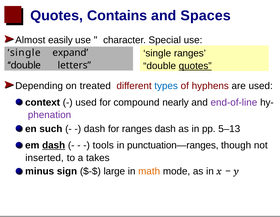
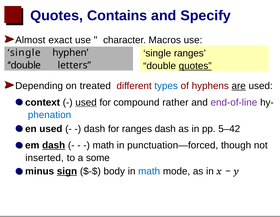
Spaces: Spaces -> Specify
easily: easily -> exact
Special: Special -> Macros
expand: expand -> hyphen
are underline: none -> present
used at (86, 102) underline: none -> present
nearly: nearly -> rather
phenation colour: purple -> blue
en such: such -> used
5–13: 5–13 -> 5–42
tools at (103, 145): tools -> math
punctuation—ranges: punctuation—ranges -> punctuation—forced
takes: takes -> some
sign underline: none -> present
large: large -> body
math at (149, 171) colour: orange -> blue
